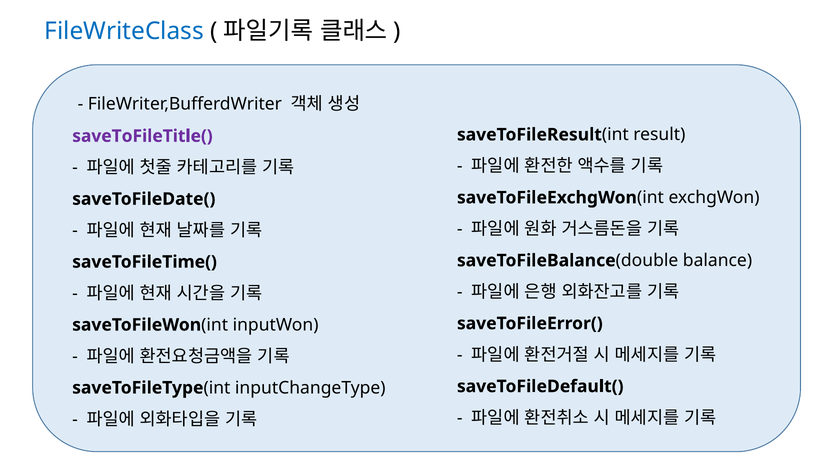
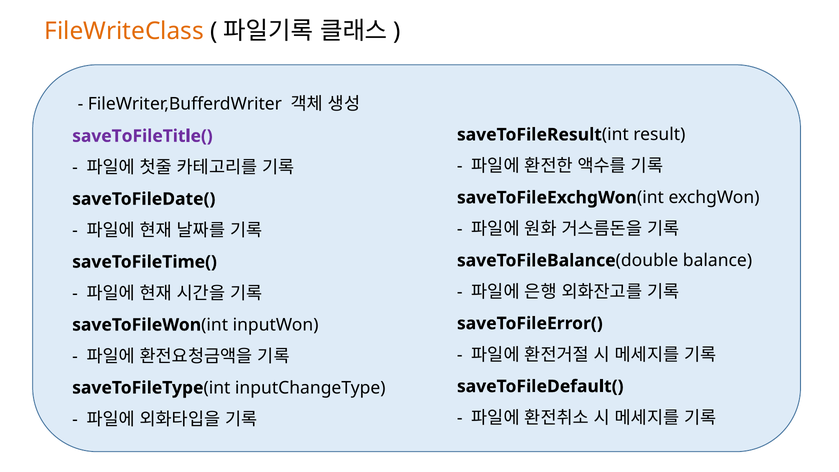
FileWriteClass colour: blue -> orange
